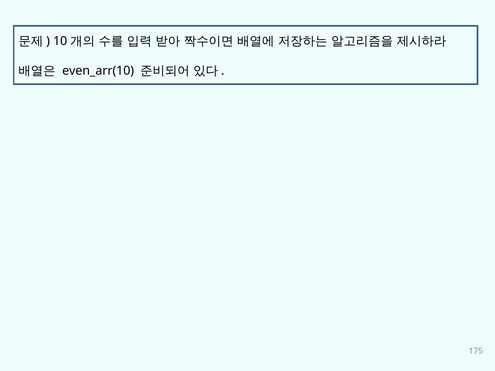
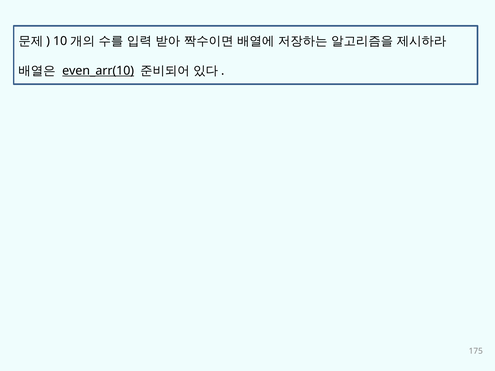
even_arr(10 underline: none -> present
